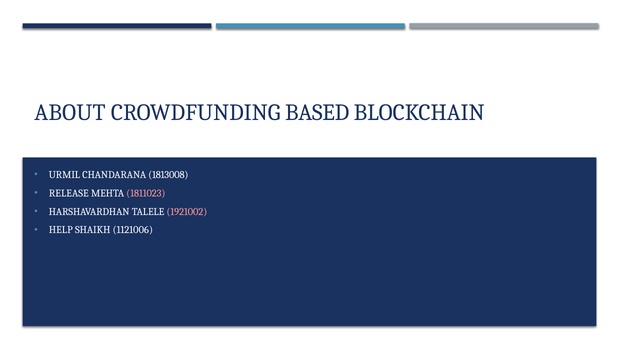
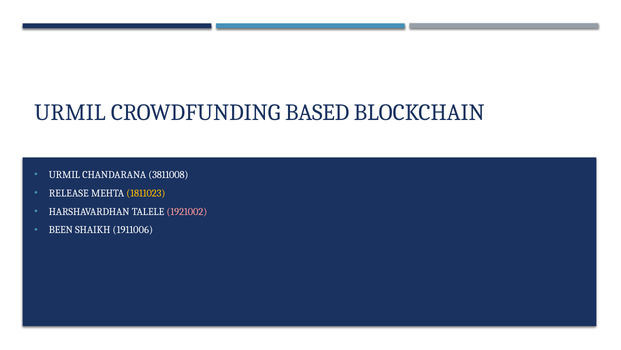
ABOUT at (70, 112): ABOUT -> URMIL
1813008: 1813008 -> 3811008
1811023 colour: pink -> yellow
HELP: HELP -> BEEN
1121006: 1121006 -> 1911006
